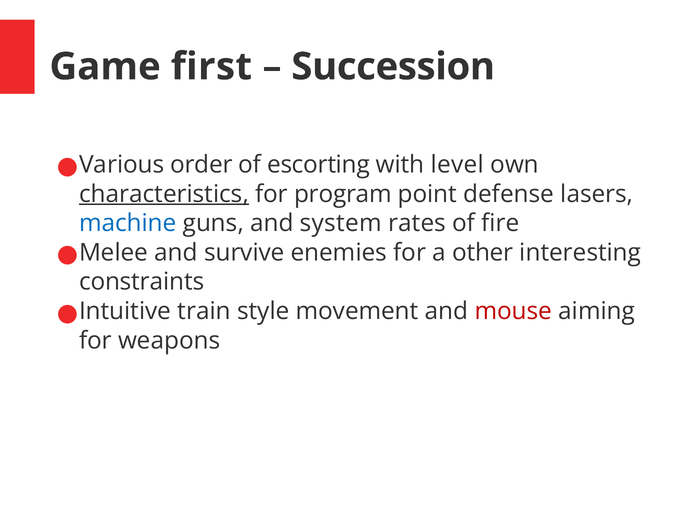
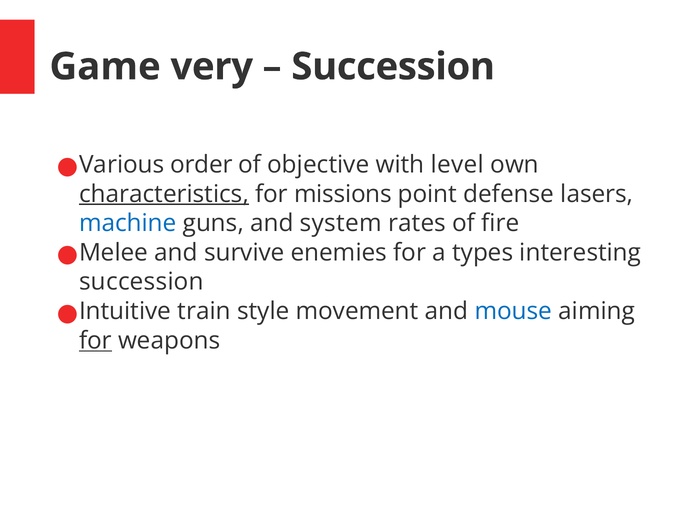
first: first -> very
escorting: escorting -> objective
program: program -> missions
other: other -> types
constraints at (142, 282): constraints -> succession
mouse colour: red -> blue
for at (95, 340) underline: none -> present
